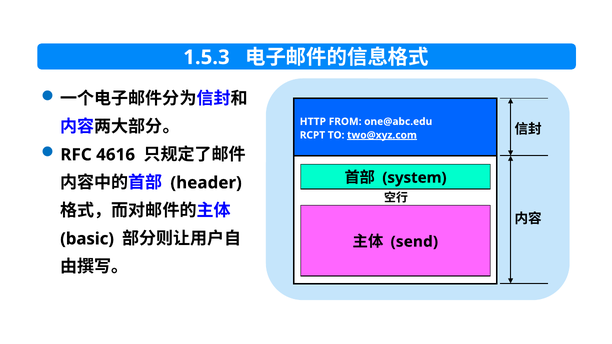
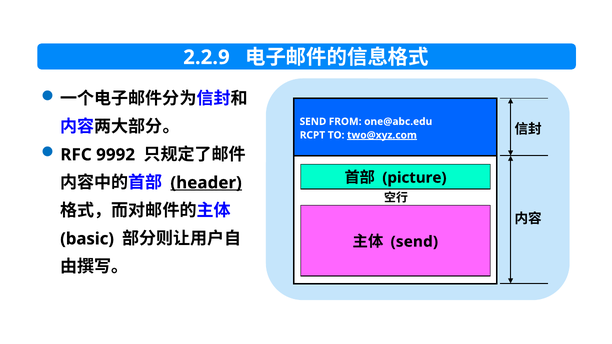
1.5.3: 1.5.3 -> 2.2.9
HTTP at (313, 122): HTTP -> SEND
4616: 4616 -> 9992
system: system -> picture
header underline: none -> present
